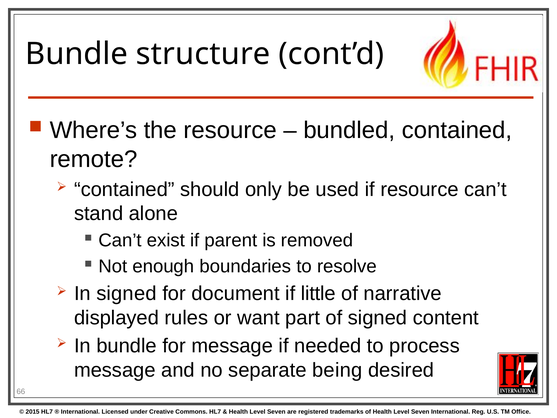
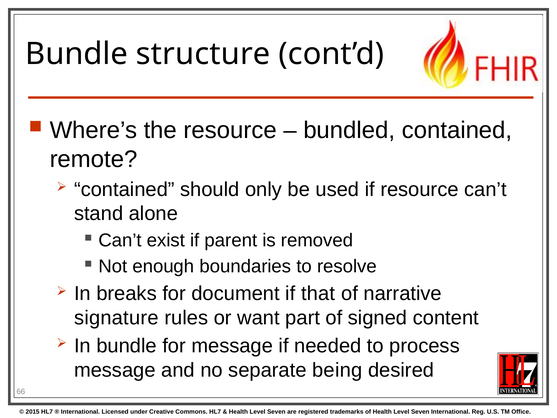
In signed: signed -> breaks
little: little -> that
displayed: displayed -> signature
